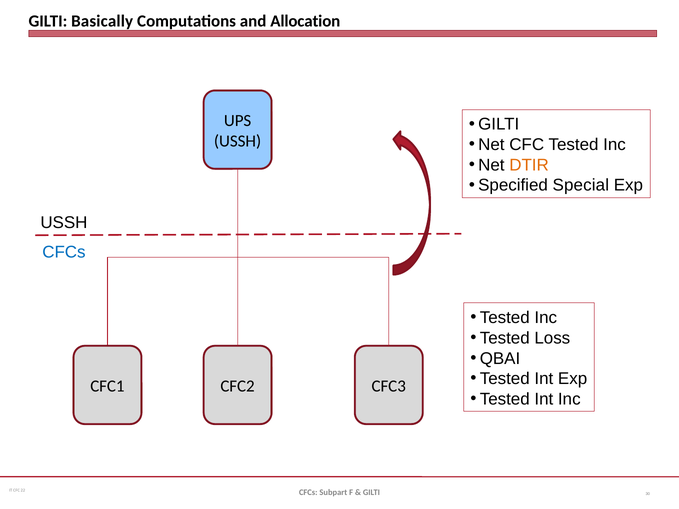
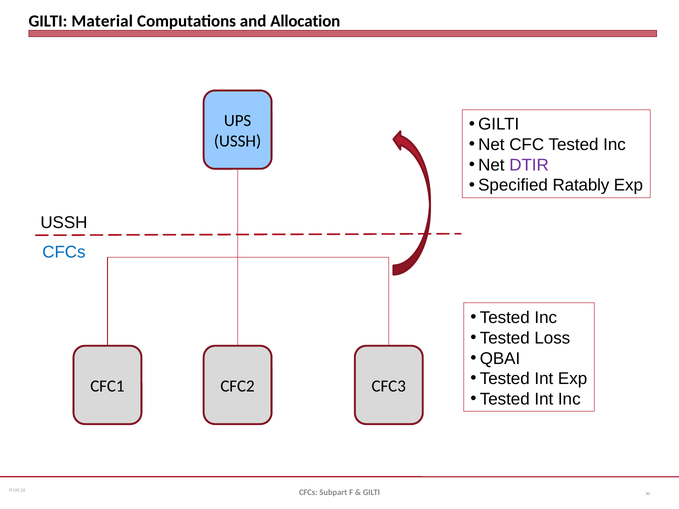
Basically: Basically -> Material
DTIR colour: orange -> purple
Special: Special -> Ratably
